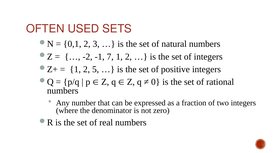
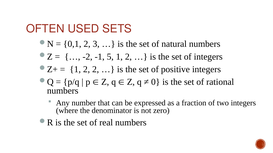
7: 7 -> 5
2 5: 5 -> 2
